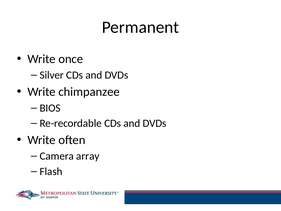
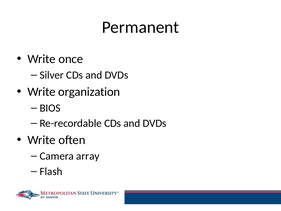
chimpanzee: chimpanzee -> organization
